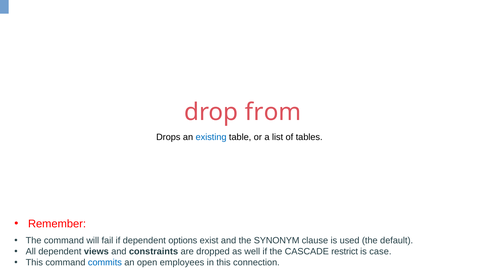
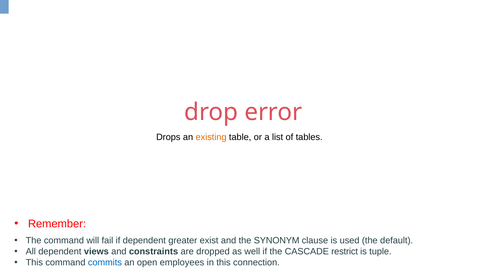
from: from -> error
existing colour: blue -> orange
options: options -> greater
case: case -> tuple
